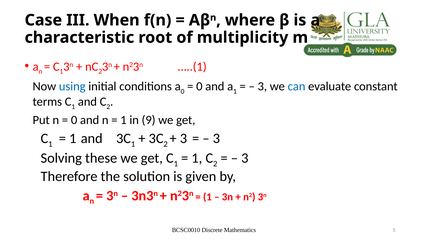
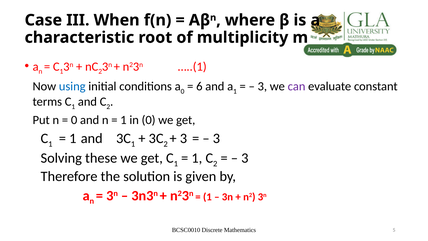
0 at (199, 86): 0 -> 6
can colour: blue -> purple
in 9: 9 -> 0
